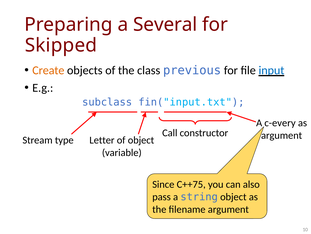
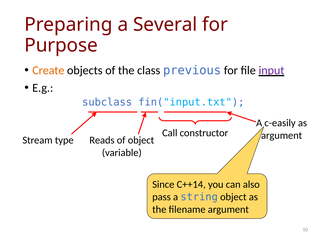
Skipped: Skipped -> Purpose
input colour: blue -> purple
c-every: c-every -> c-easily
Letter: Letter -> Reads
C++75: C++75 -> C++14
